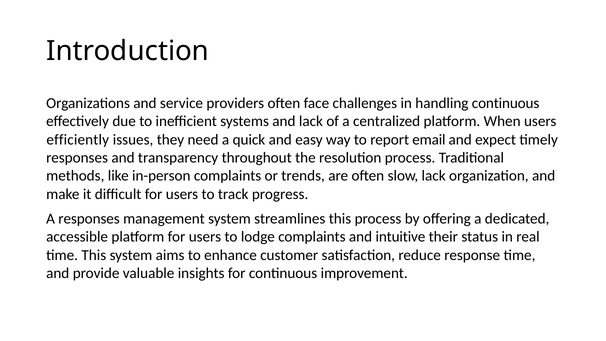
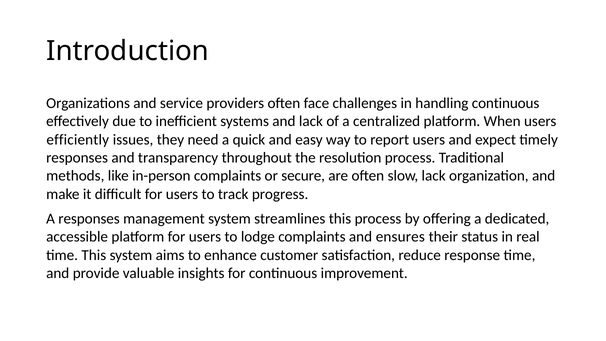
report email: email -> users
trends: trends -> secure
intuitive: intuitive -> ensures
